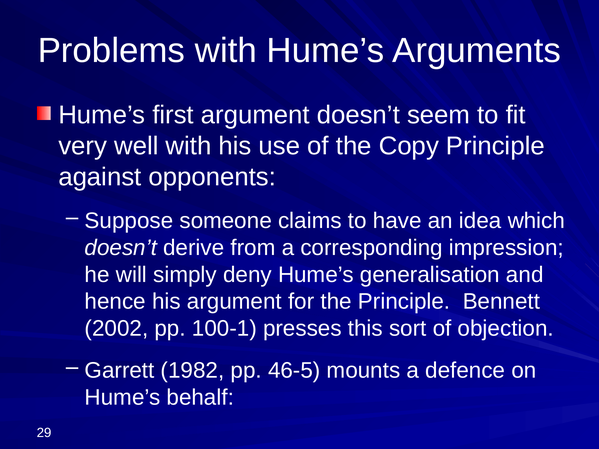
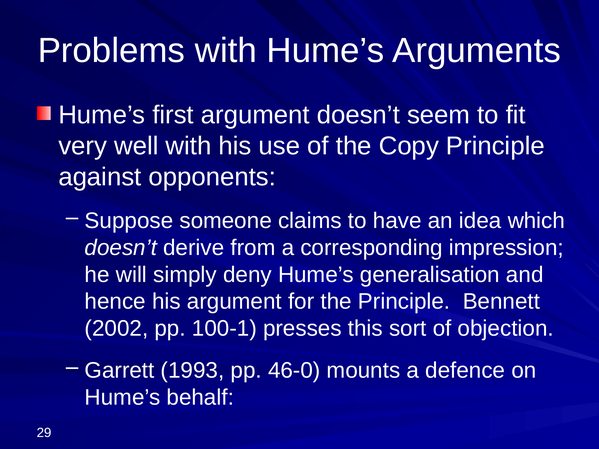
1982: 1982 -> 1993
46-5: 46-5 -> 46-0
